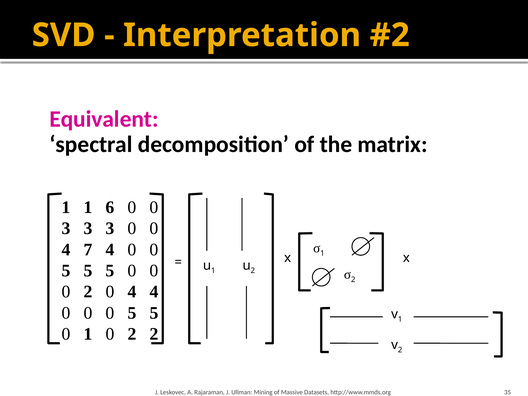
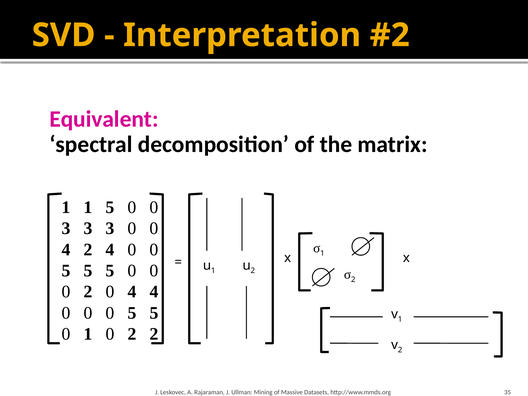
1 6: 6 -> 5
4 7: 7 -> 2
